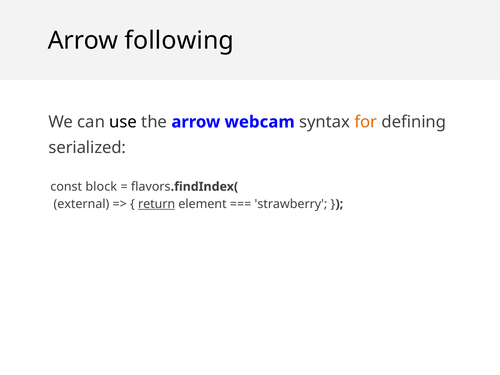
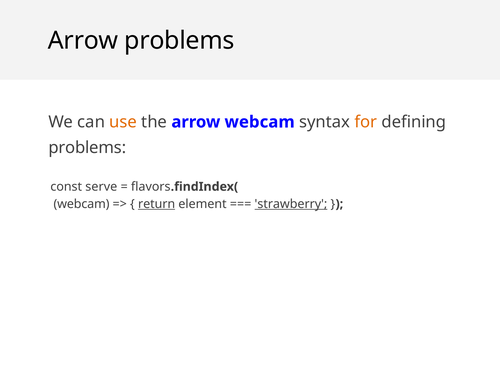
Arrow following: following -> problems
use colour: black -> orange
serialized at (87, 148): serialized -> problems
block: block -> serve
external at (81, 204): external -> webcam
strawberry underline: none -> present
